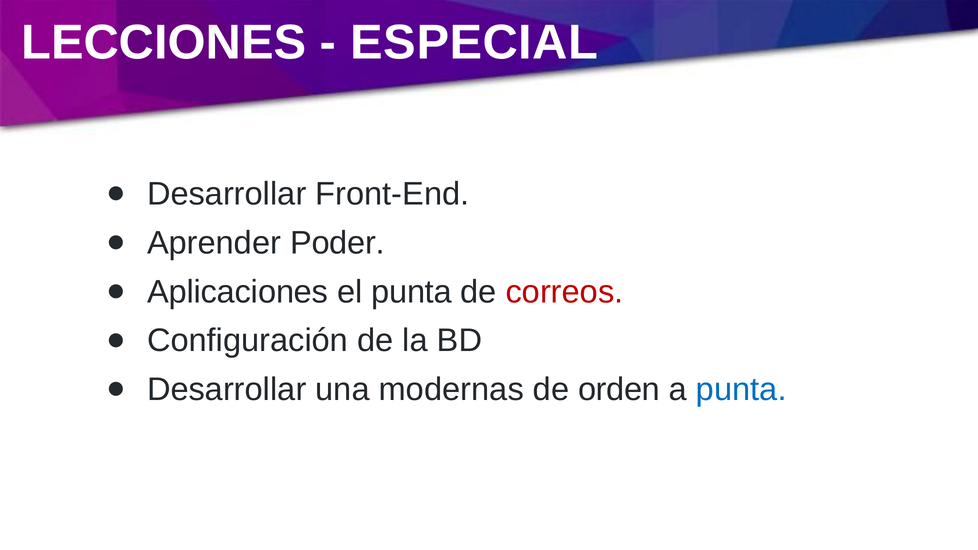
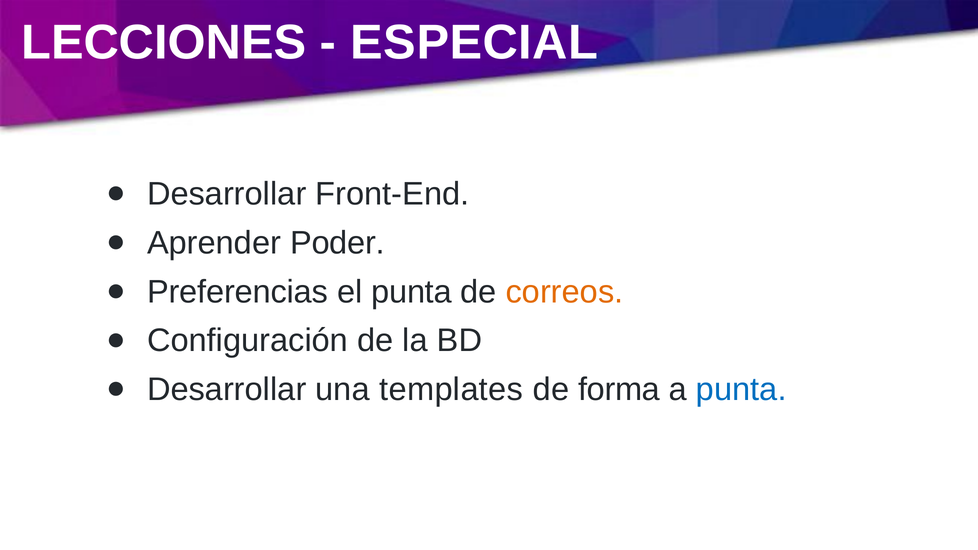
Aplicaciones: Aplicaciones -> Preferencias
correos colour: red -> orange
modernas: modernas -> templates
orden: orden -> forma
